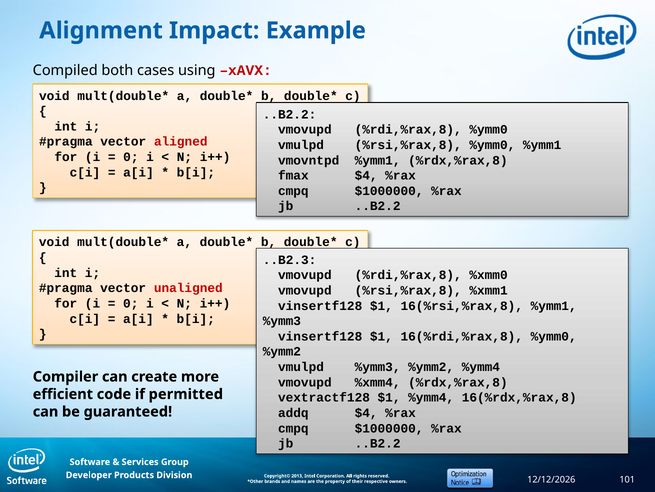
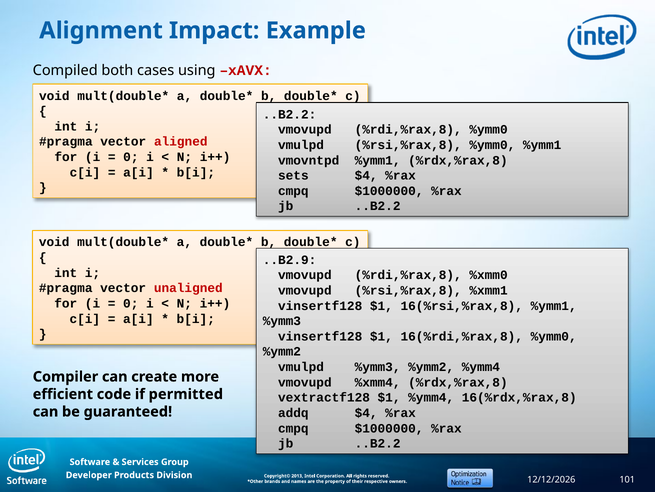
fmax: fmax -> sets
..B2.3: ..B2.3 -> ..B2.9
